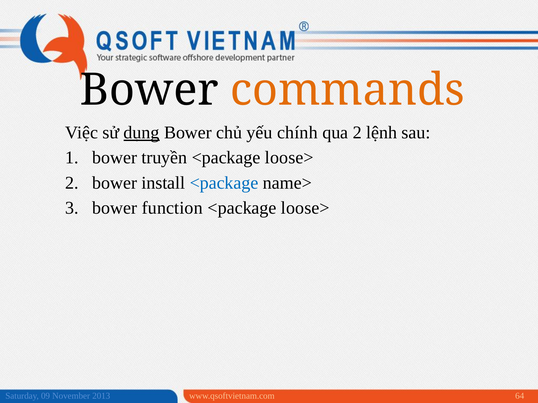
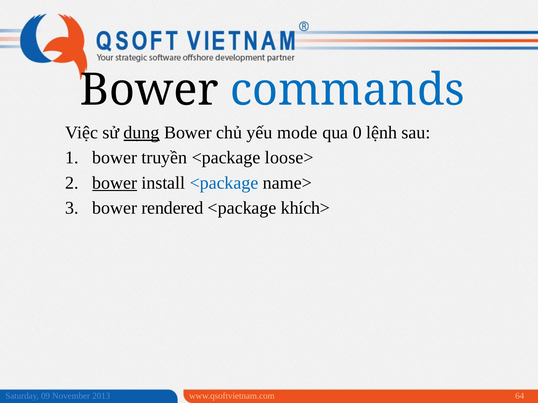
commands colour: orange -> blue
chính: chính -> mode
qua 2: 2 -> 0
bower at (115, 183) underline: none -> present
function: function -> rendered
loose> at (305, 208): loose> -> khích>
